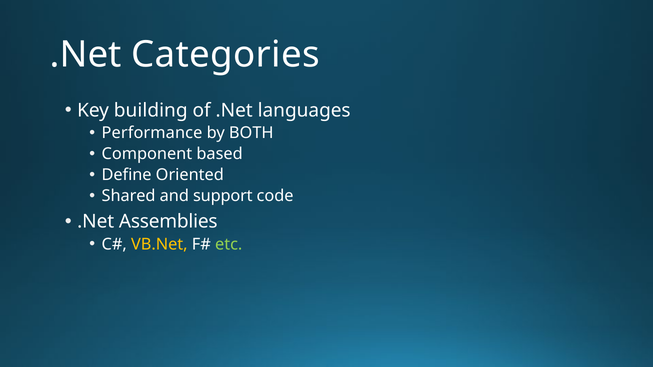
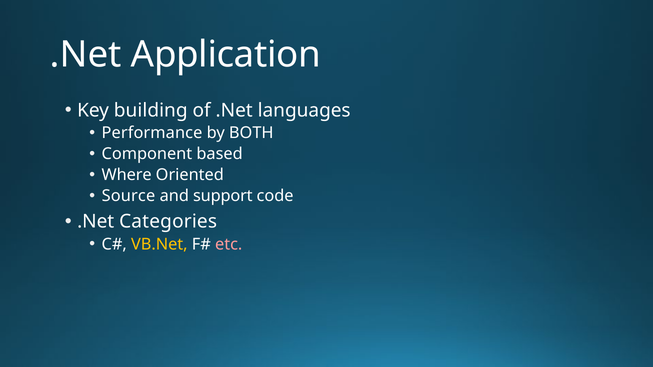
Categories: Categories -> Application
Define: Define -> Where
Shared: Shared -> Source
Assemblies: Assemblies -> Categories
etc colour: light green -> pink
